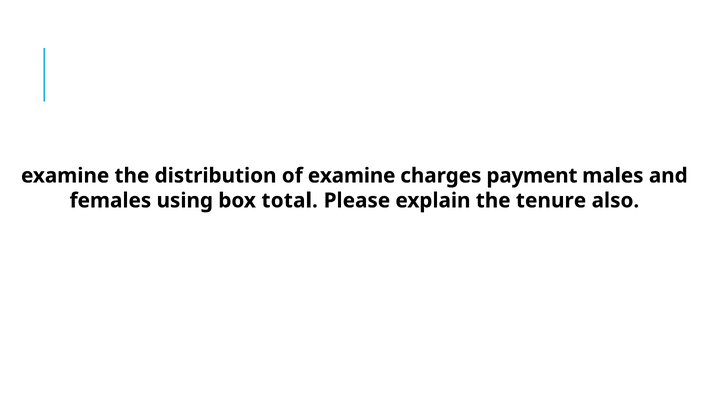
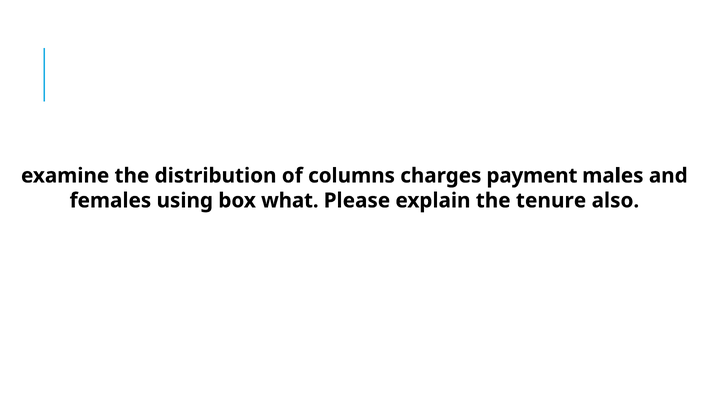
of examine: examine -> columns
total: total -> what
